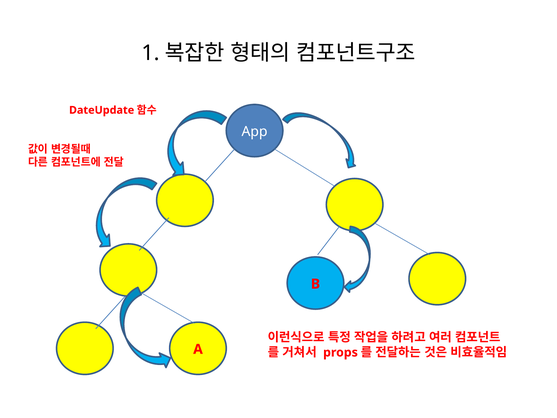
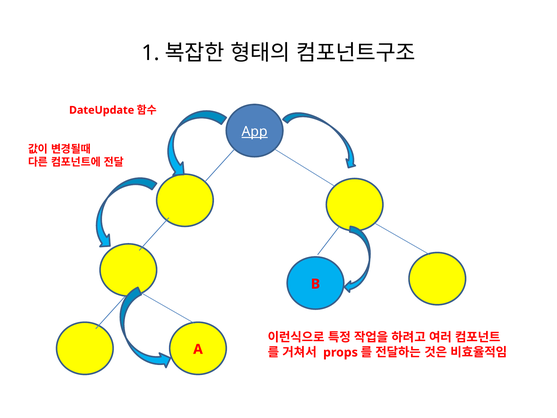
App underline: none -> present
